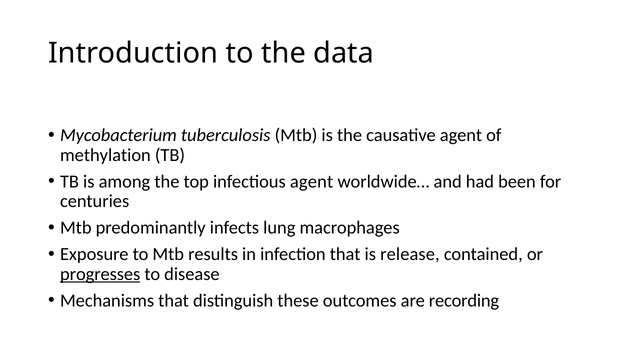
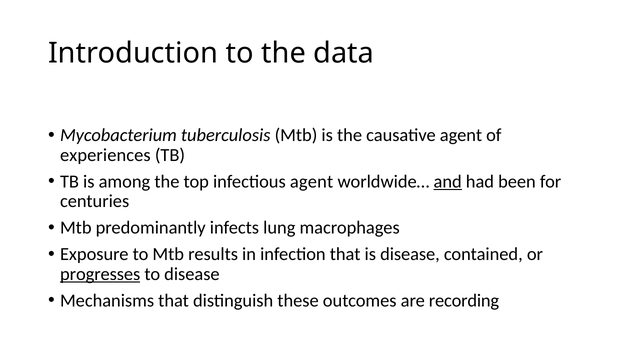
methylation: methylation -> experiences
and underline: none -> present
is release: release -> disease
